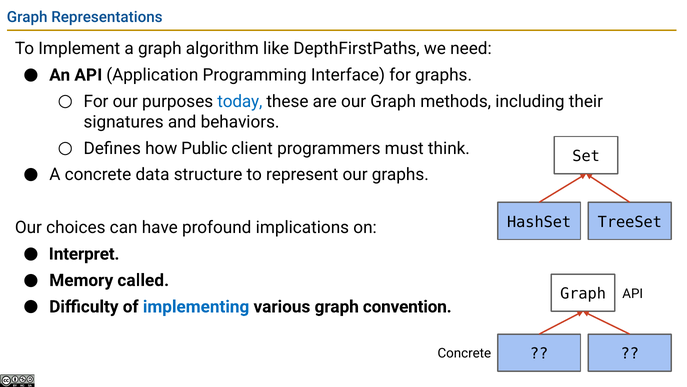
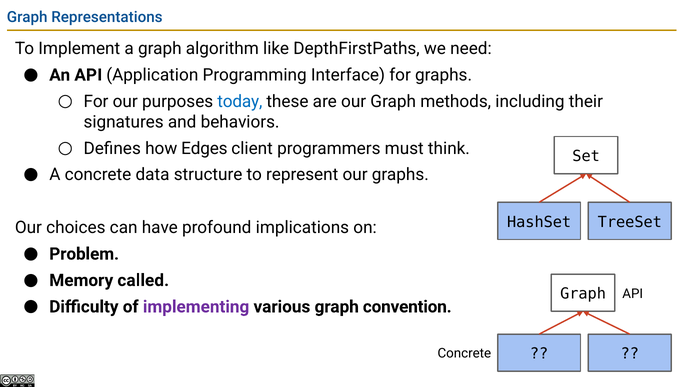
Public: Public -> Edges
Interpret: Interpret -> Problem
implementing colour: blue -> purple
